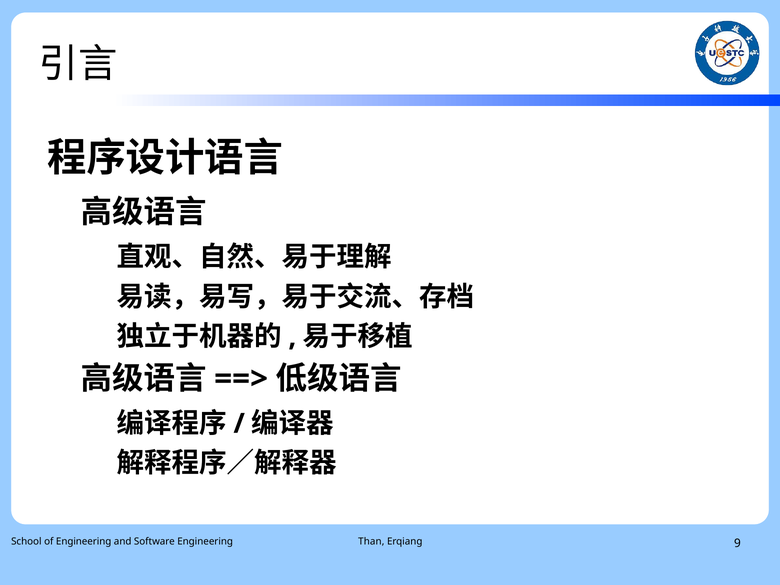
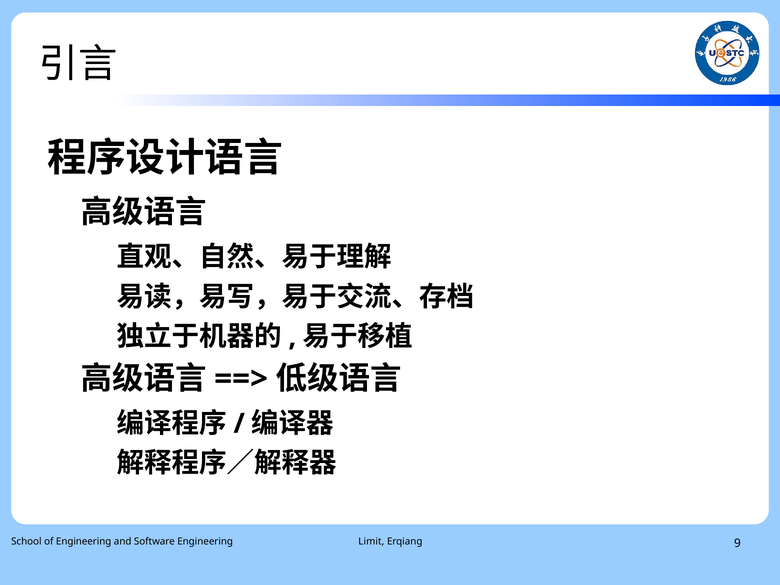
Than: Than -> Limit
